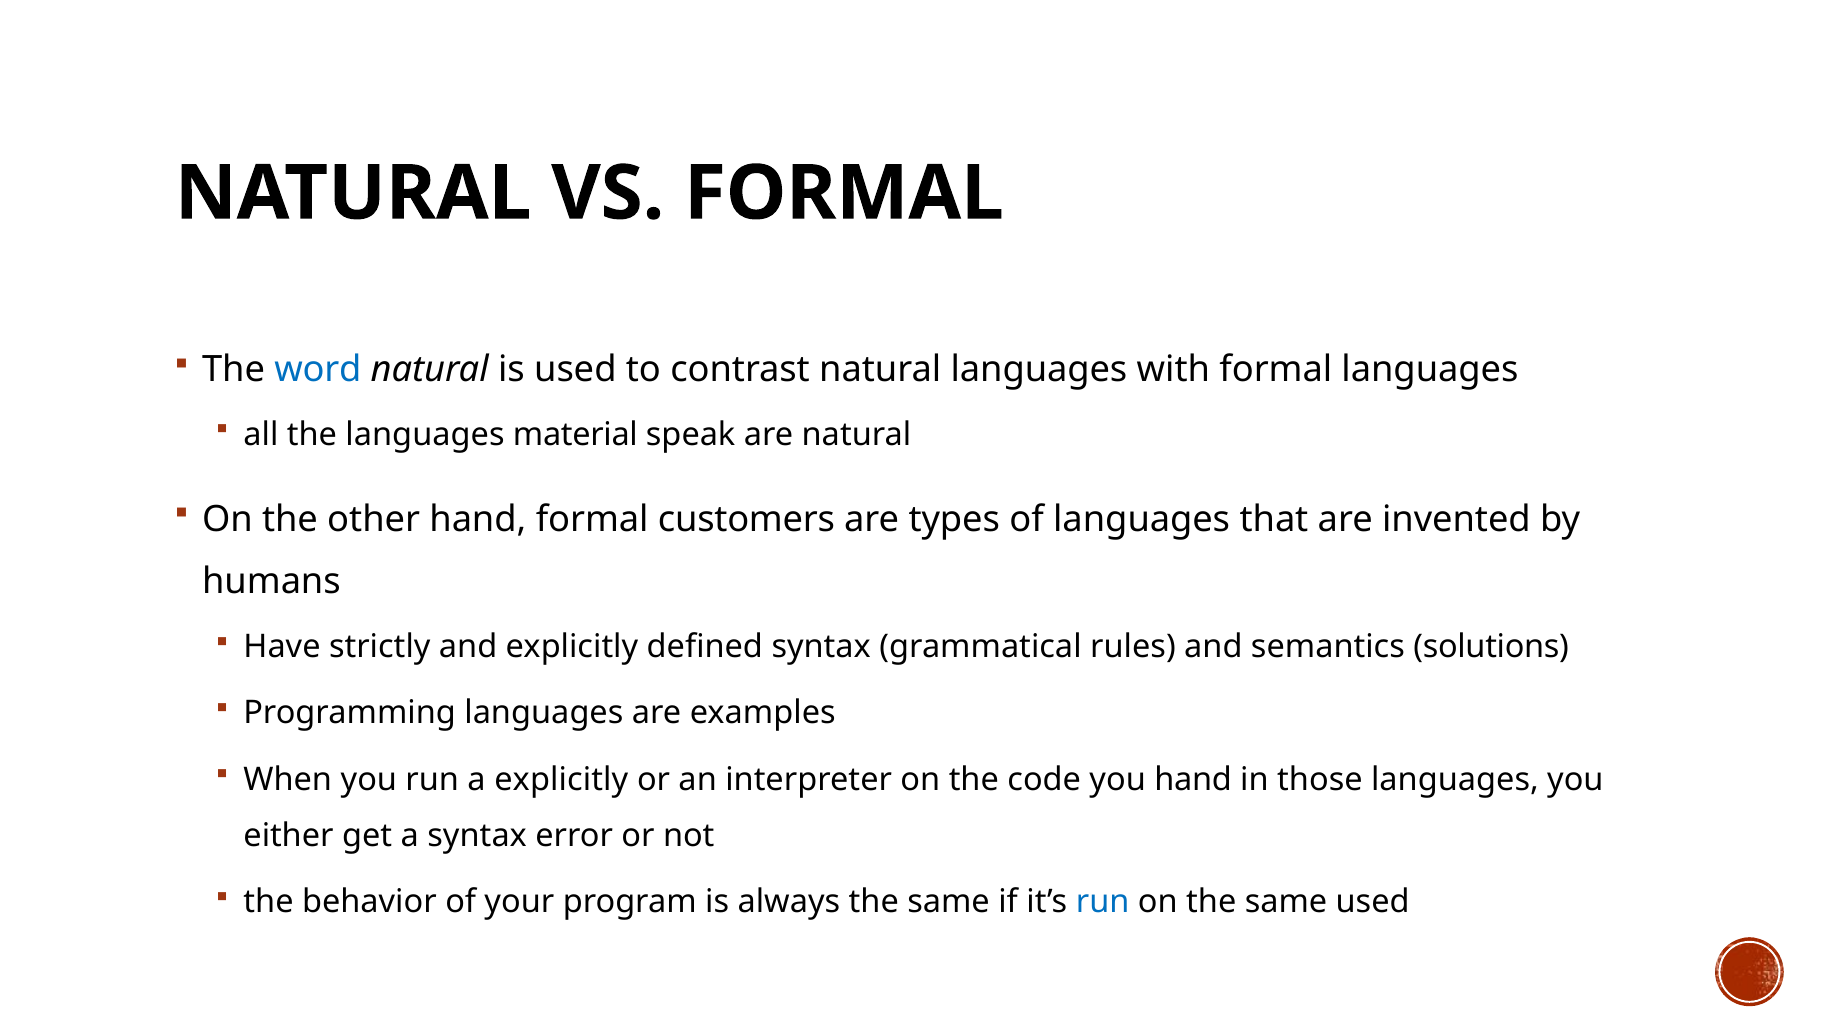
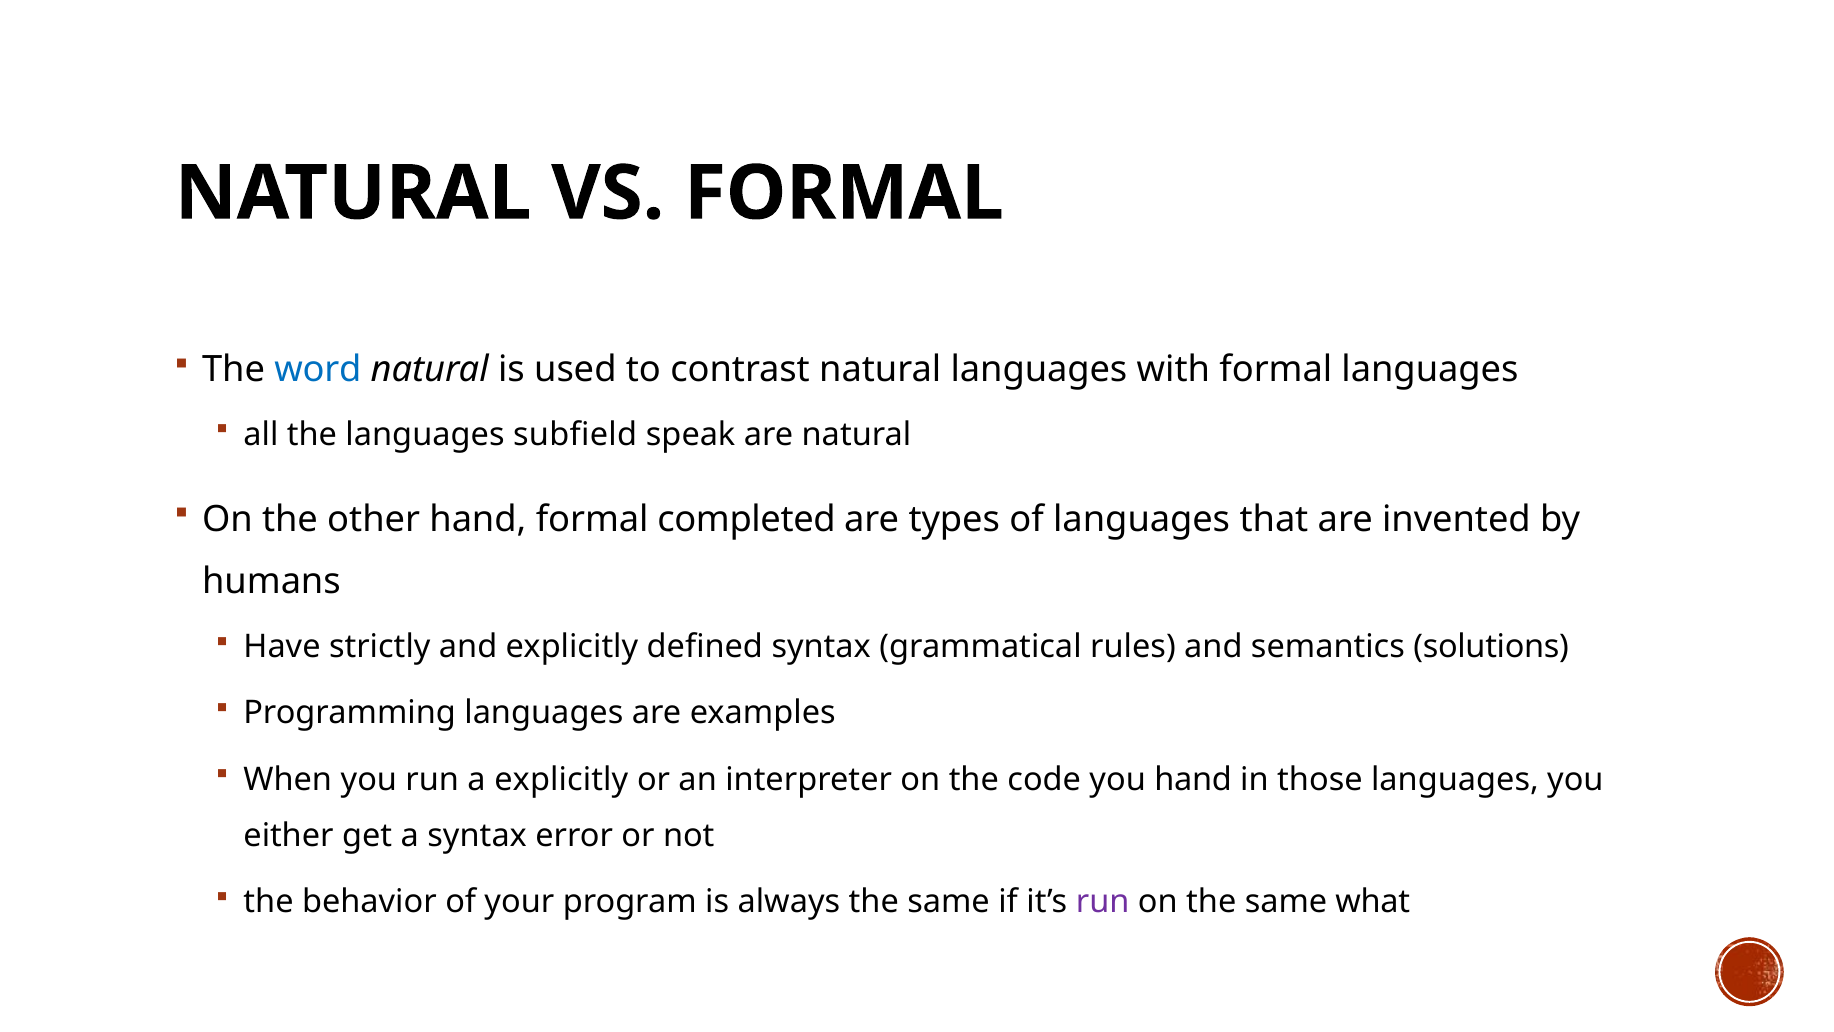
material: material -> subfield
customers: customers -> completed
run at (1103, 902) colour: blue -> purple
same used: used -> what
